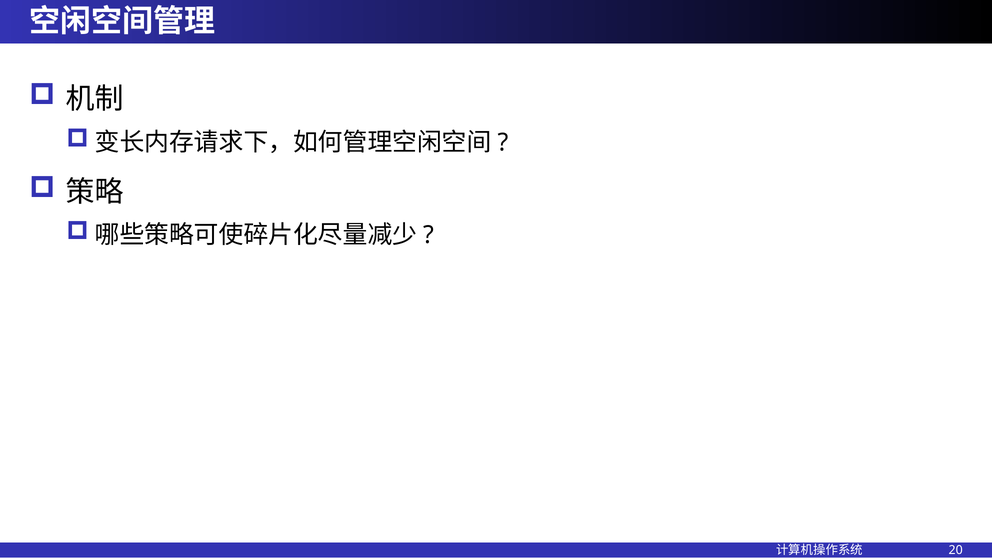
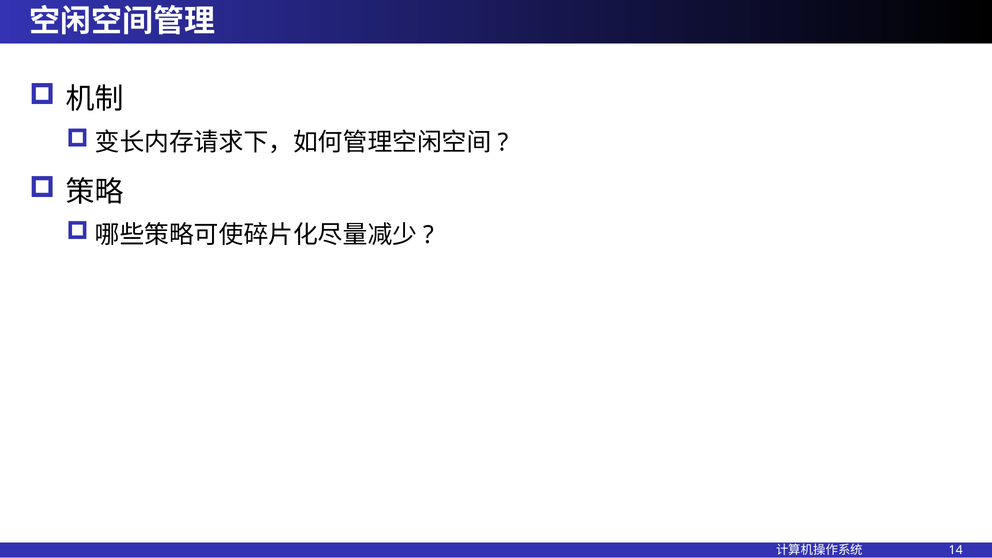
20: 20 -> 14
